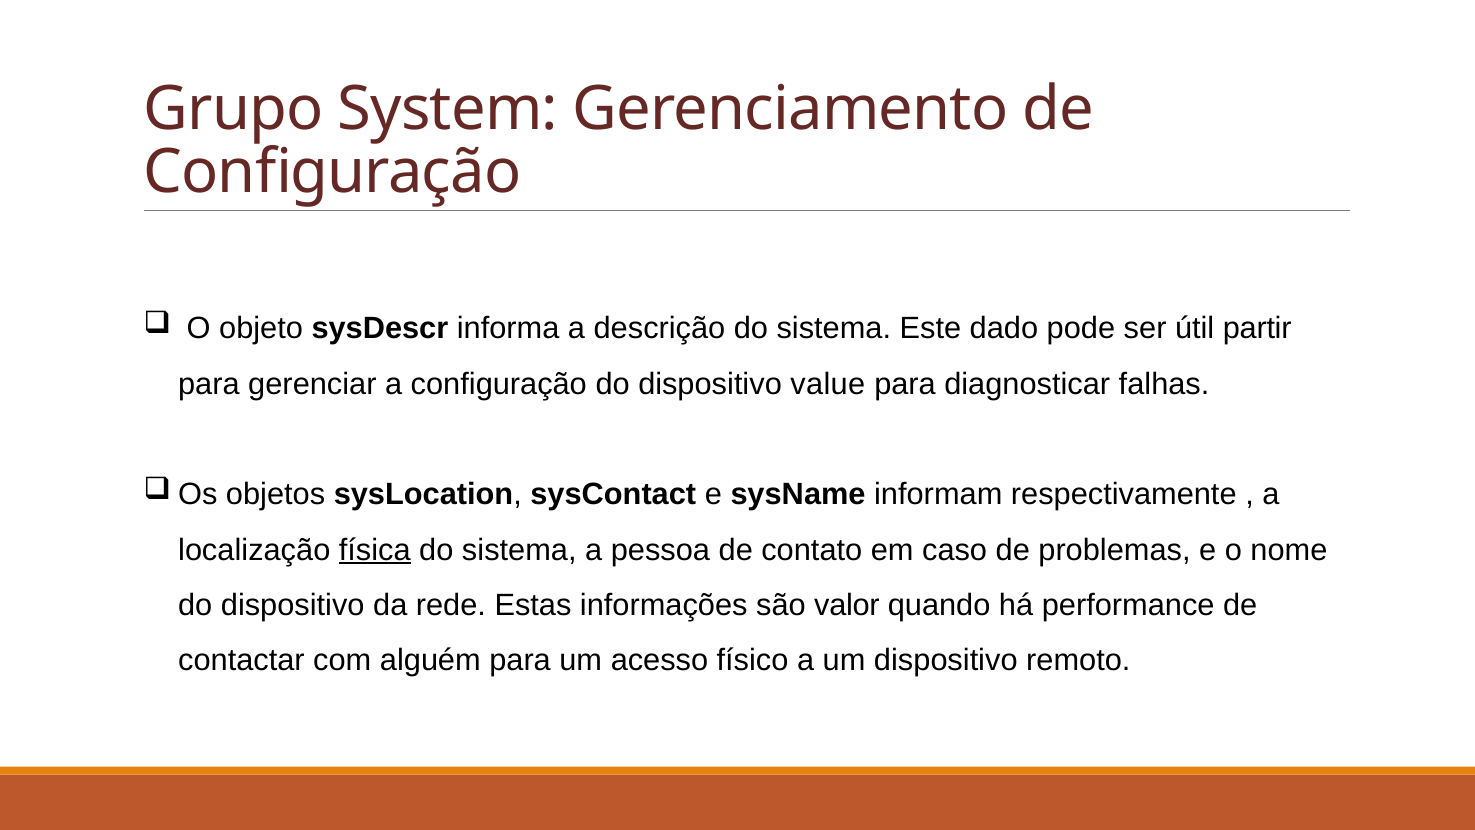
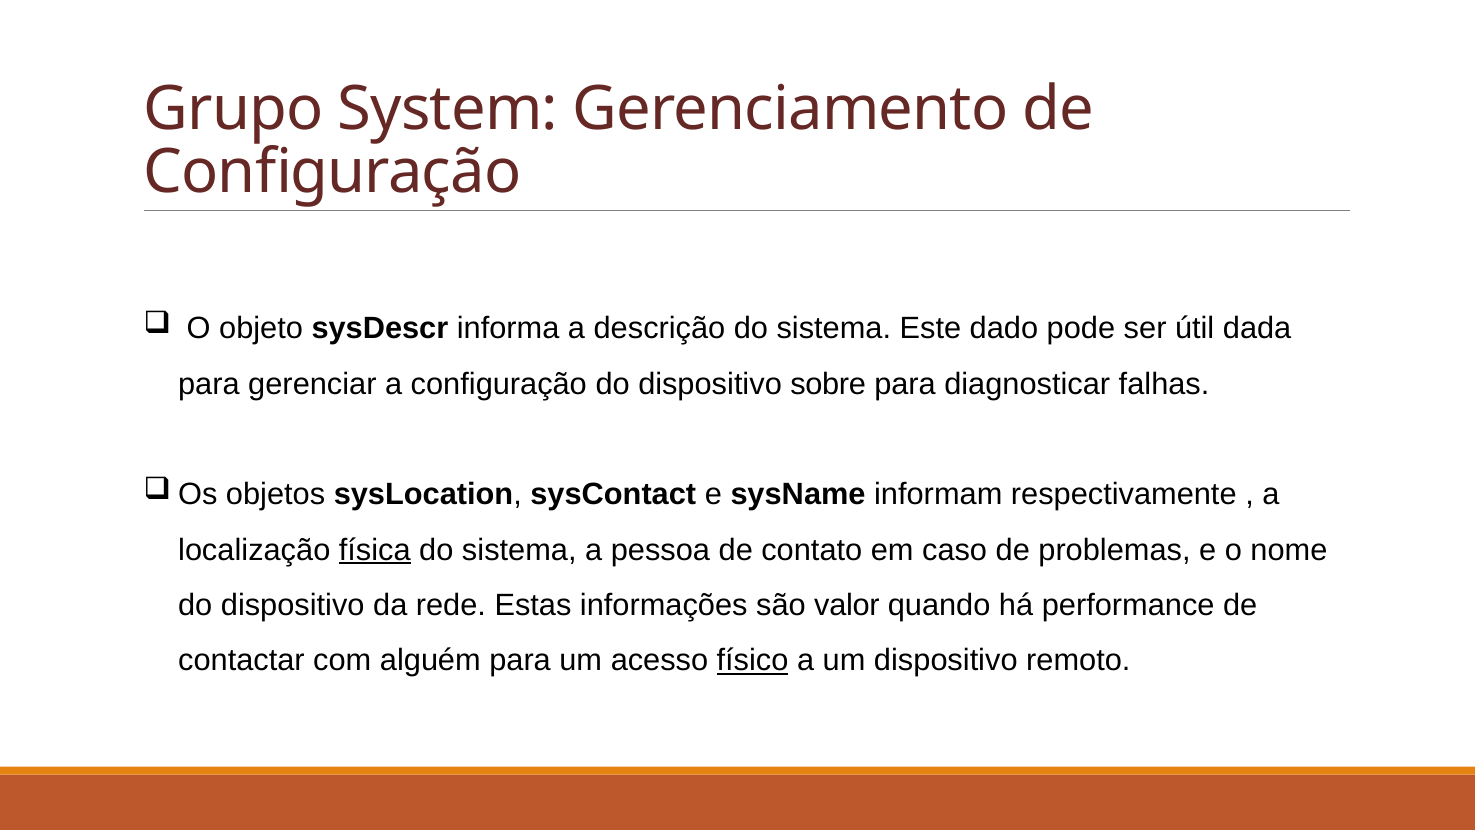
partir: partir -> dada
value: value -> sobre
físico underline: none -> present
